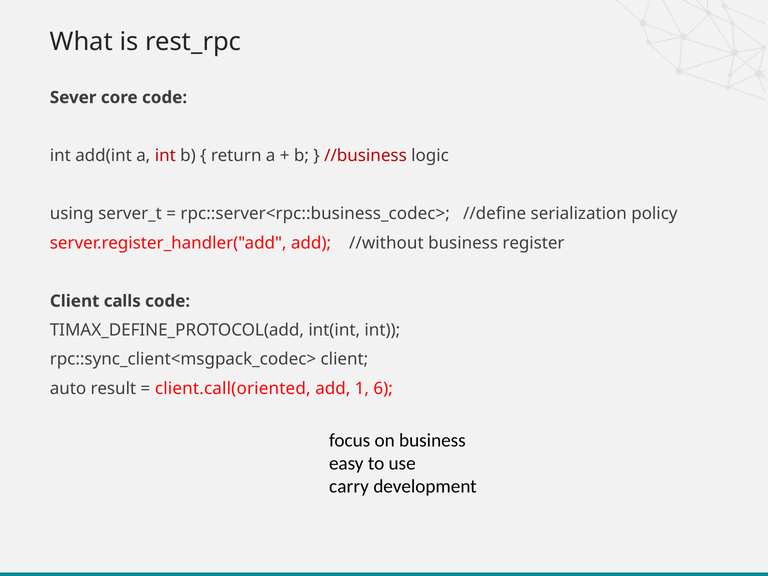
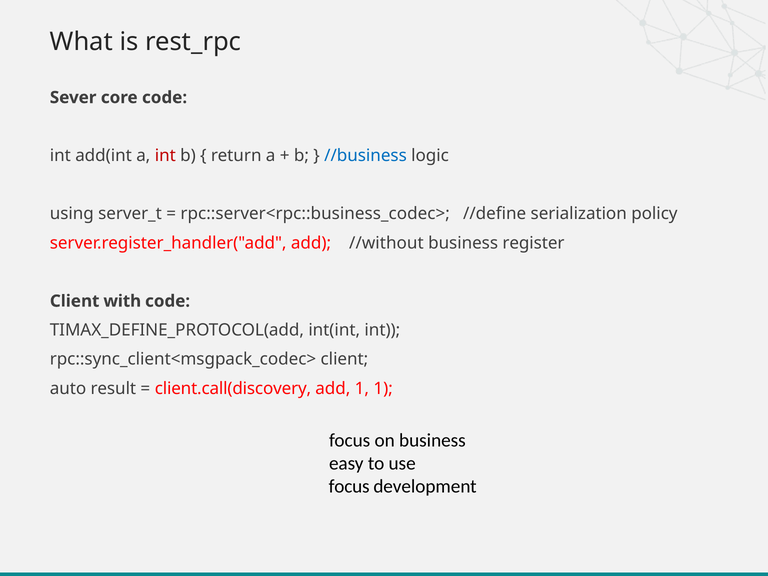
//business colour: red -> blue
calls: calls -> with
client.call(oriented: client.call(oriented -> client.call(discovery
1 6: 6 -> 1
carry at (349, 487): carry -> focus
